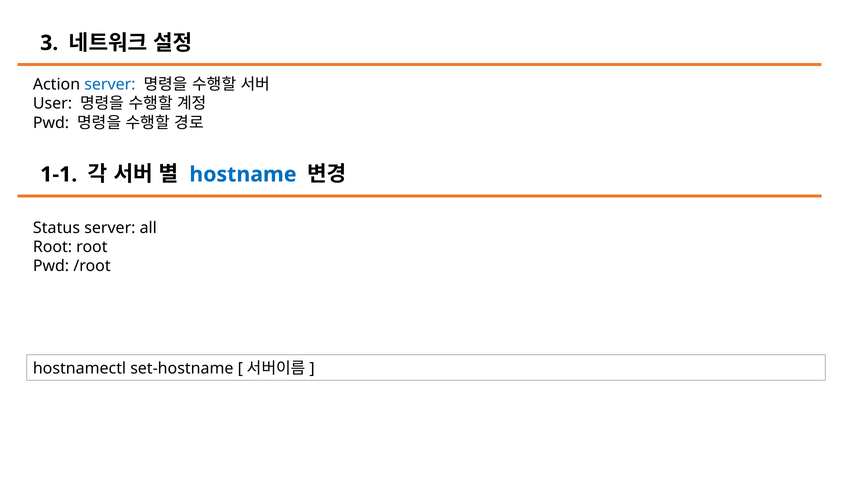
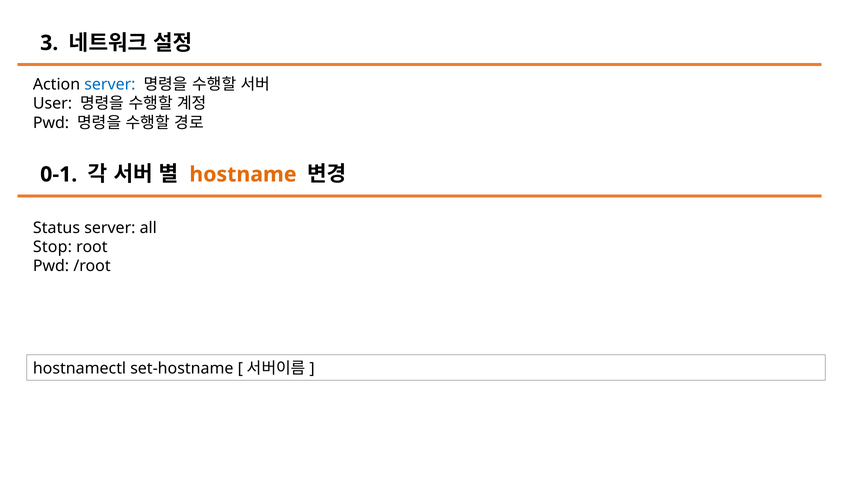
1-1: 1-1 -> 0-1
hostname colour: blue -> orange
Root at (53, 247): Root -> Stop
